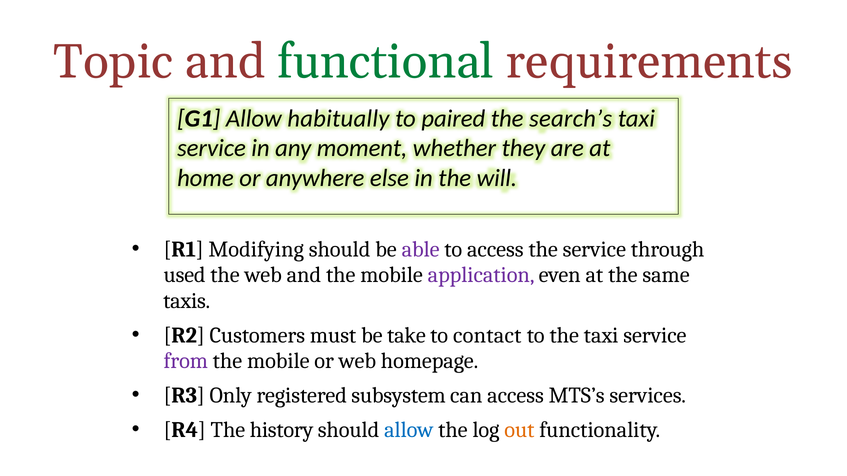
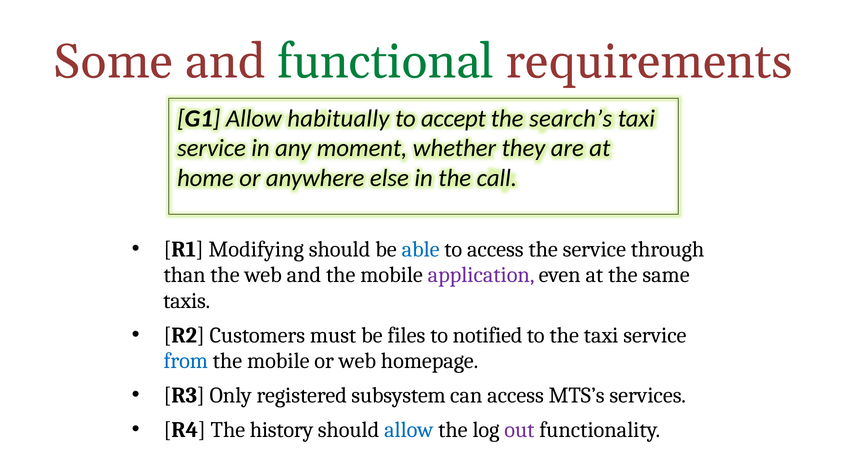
Topic: Topic -> Some
paired: paired -> accept
will: will -> call
able colour: purple -> blue
used: used -> than
take: take -> files
contact: contact -> notified
from colour: purple -> blue
out colour: orange -> purple
